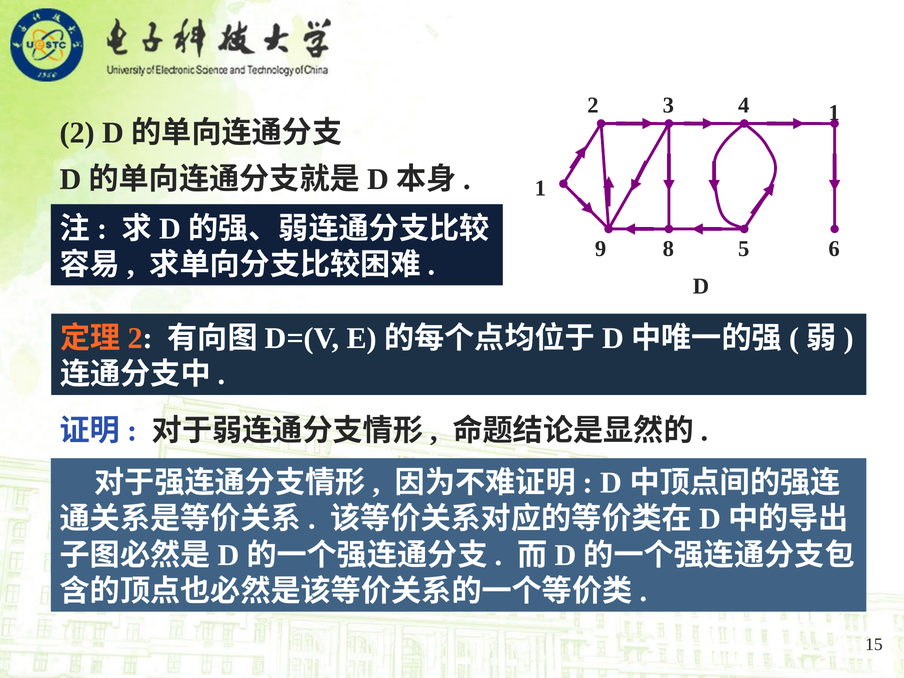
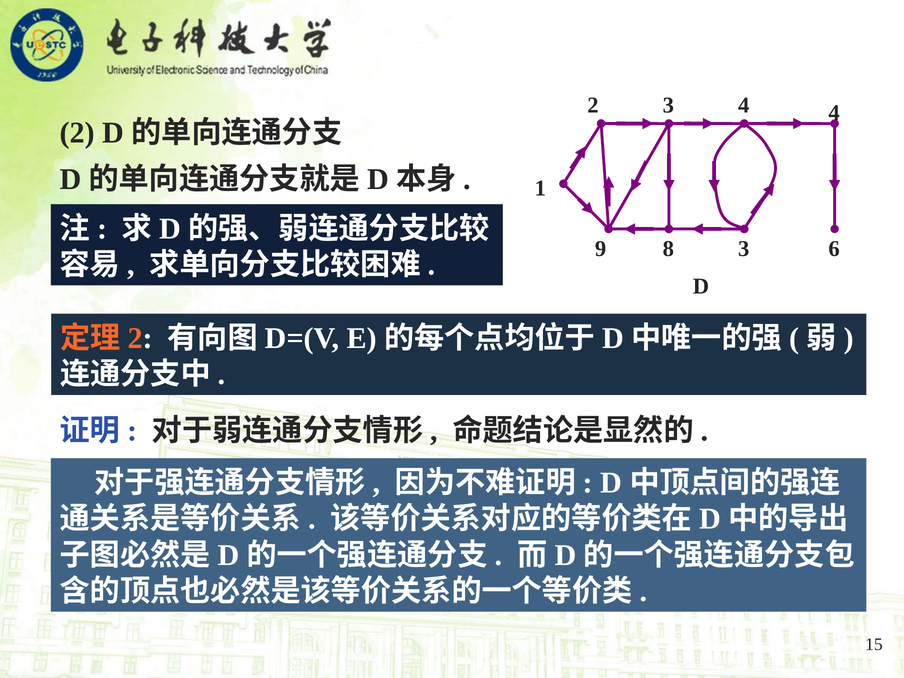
2 1: 1 -> 4
8 5: 5 -> 3
